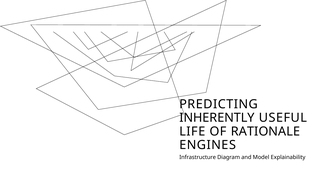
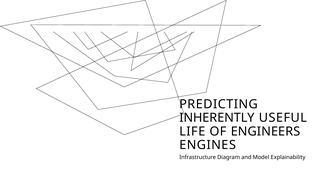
RATIONALE: RATIONALE -> ENGINEERS
